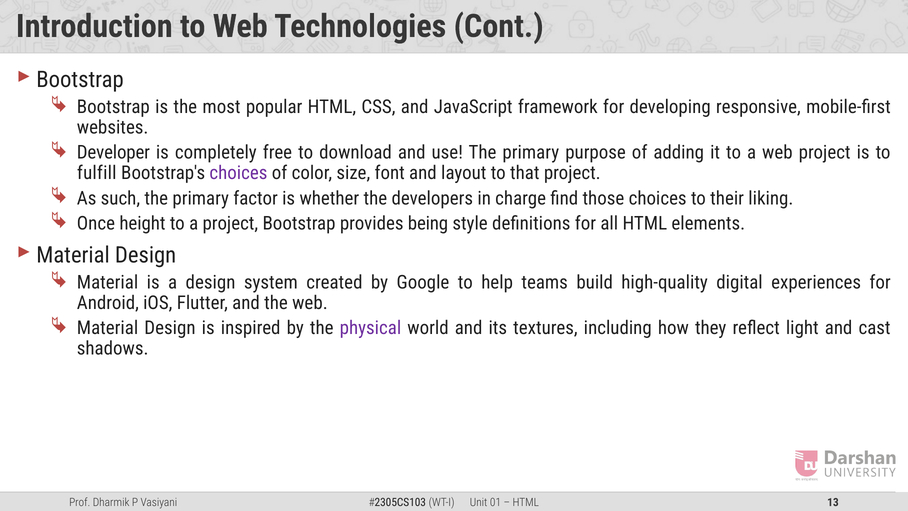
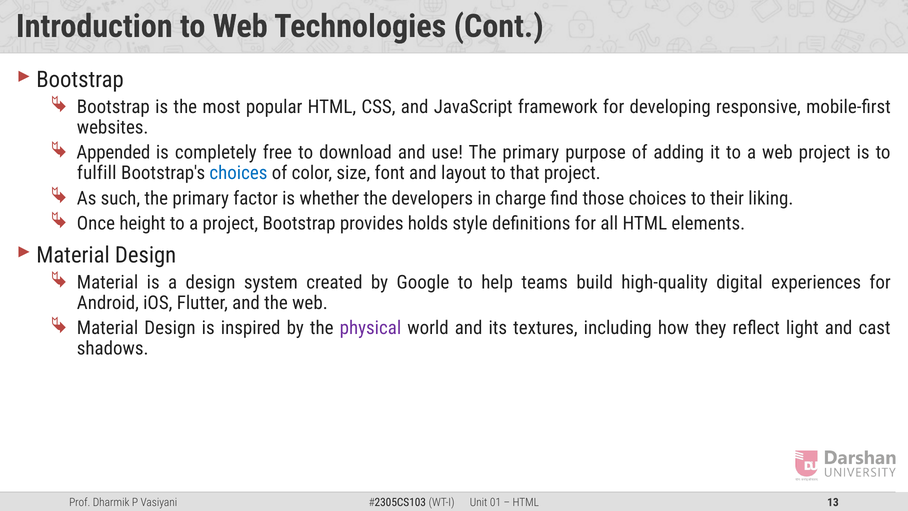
Developer: Developer -> Appended
choices at (238, 173) colour: purple -> blue
being: being -> holds
